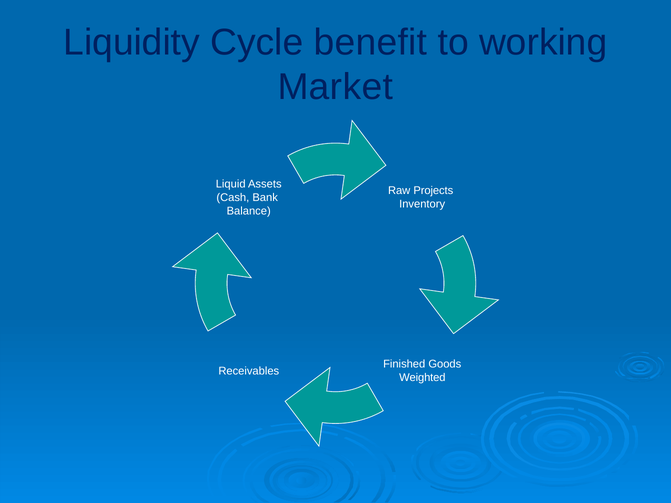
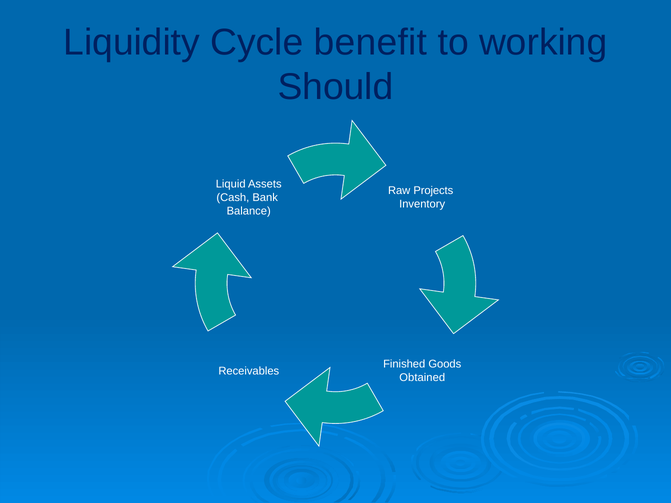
Market: Market -> Should
Weighted: Weighted -> Obtained
